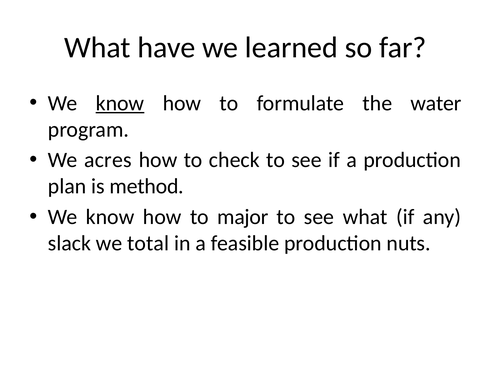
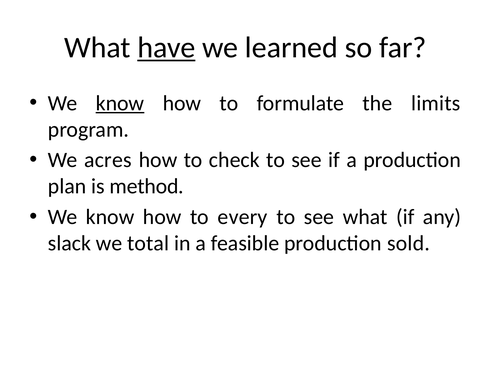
have underline: none -> present
water: water -> limits
major: major -> every
nuts: nuts -> sold
